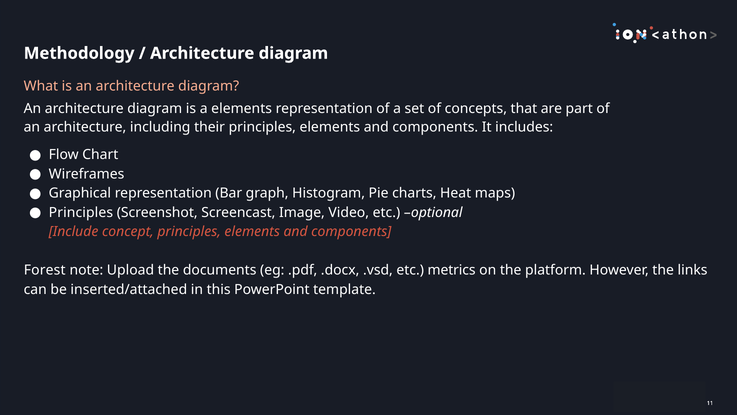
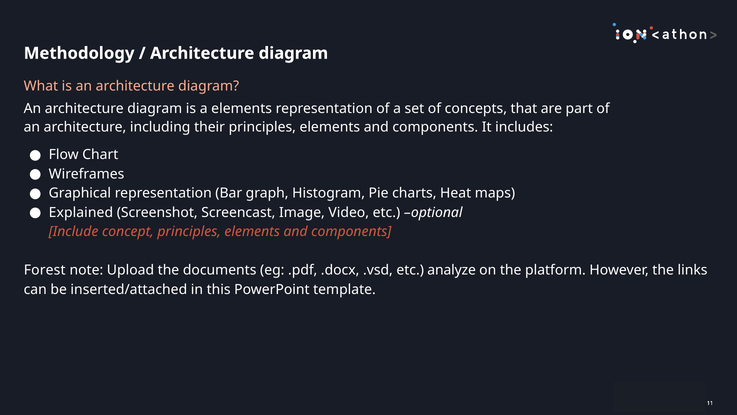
Principles at (81, 212): Principles -> Explained
metrics: metrics -> analyze
